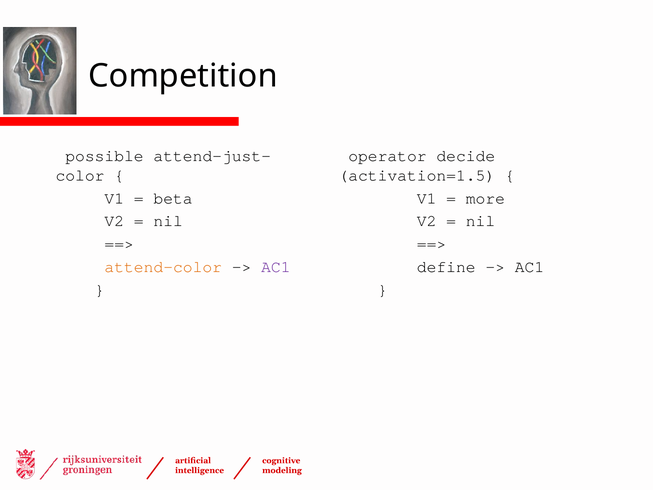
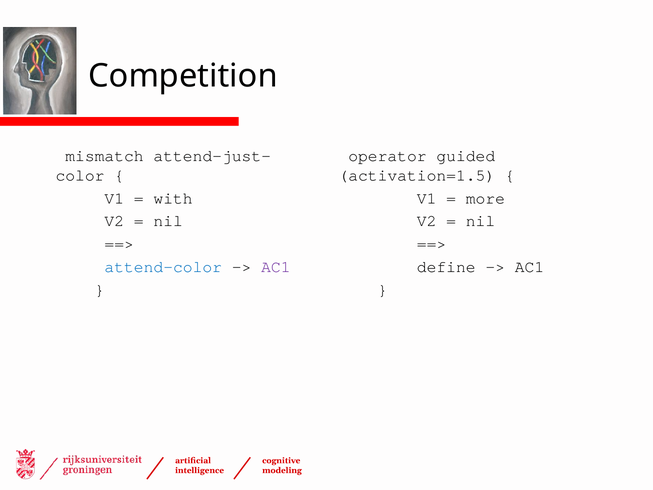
possible: possible -> mismatch
decide: decide -> guided
beta: beta -> with
attend-color colour: orange -> blue
